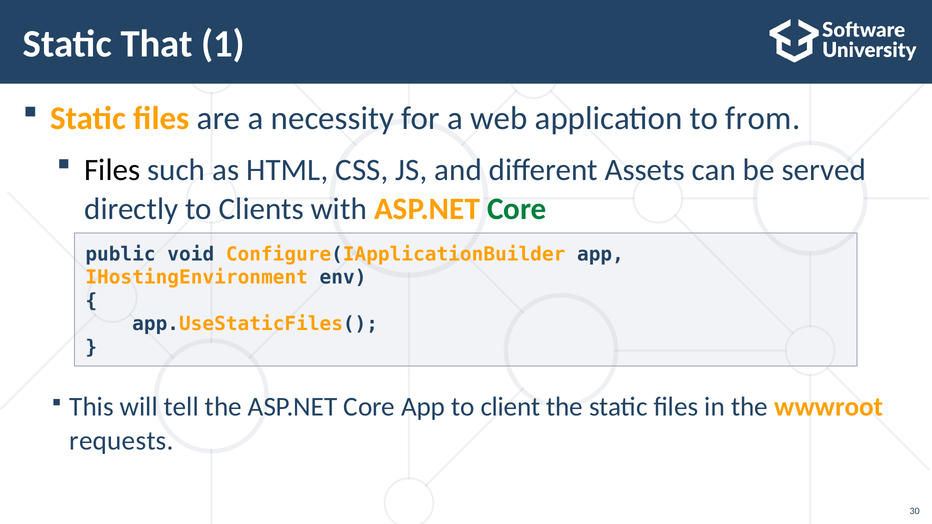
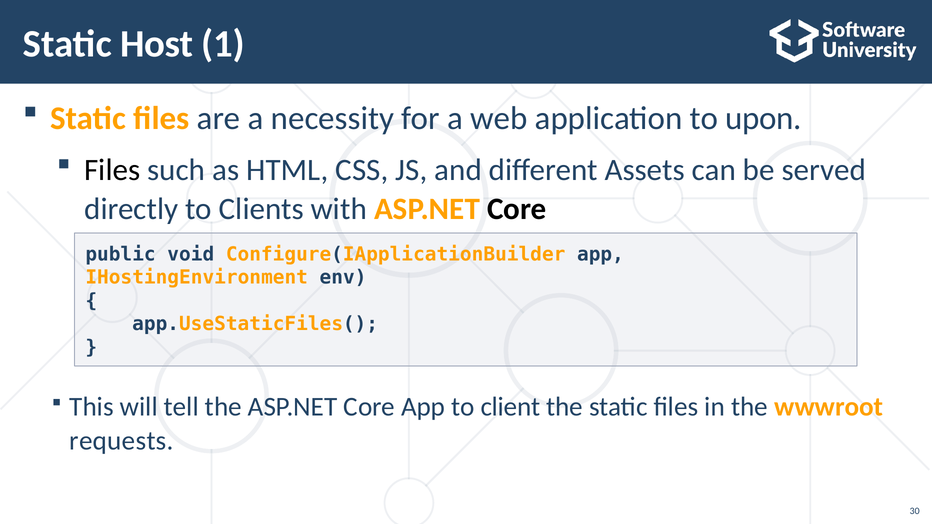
That: That -> Host
from: from -> upon
Core at (517, 209) colour: green -> black
